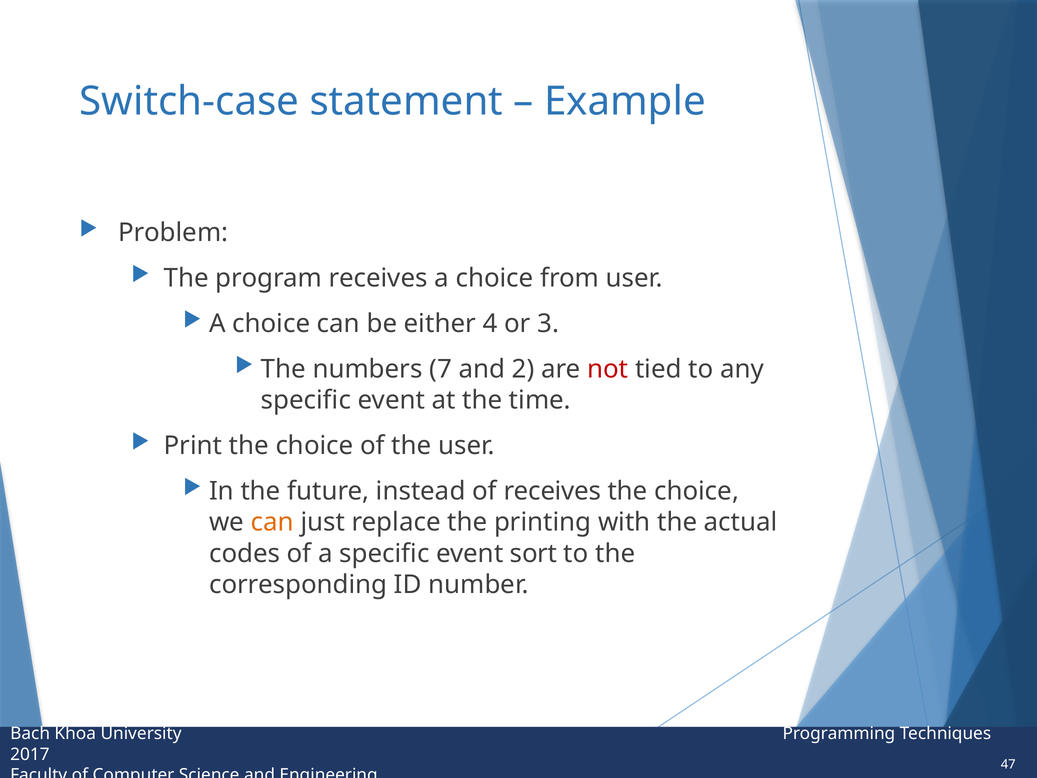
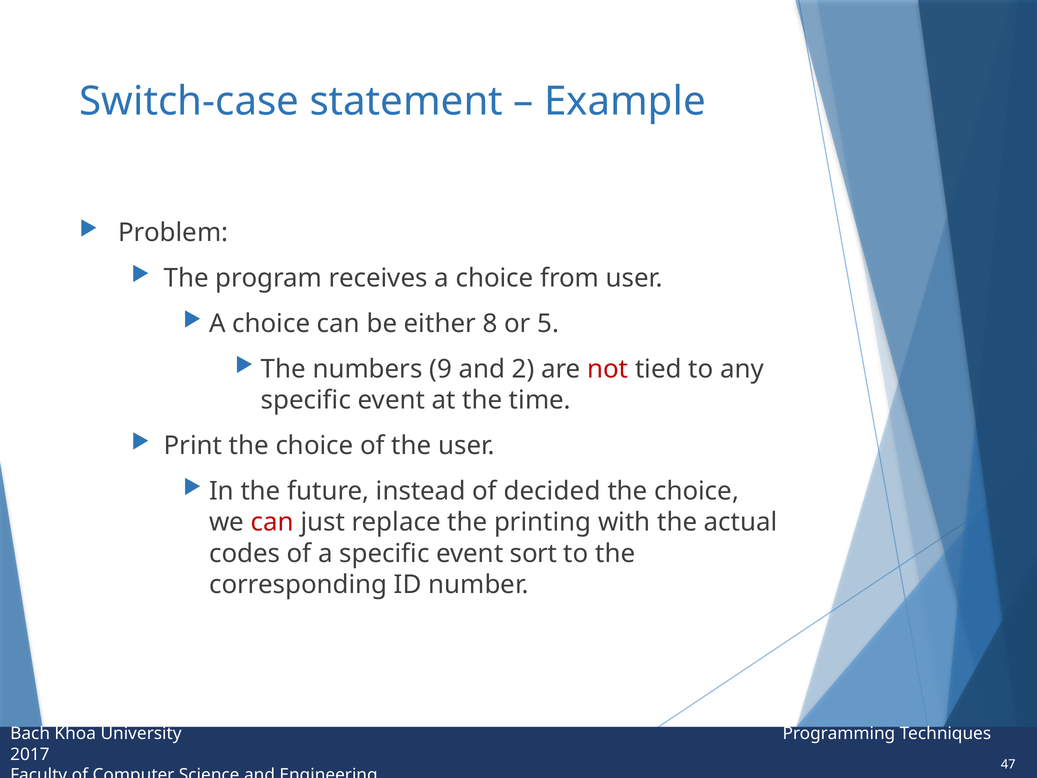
4: 4 -> 8
3: 3 -> 5
7: 7 -> 9
of receives: receives -> decided
can at (272, 522) colour: orange -> red
